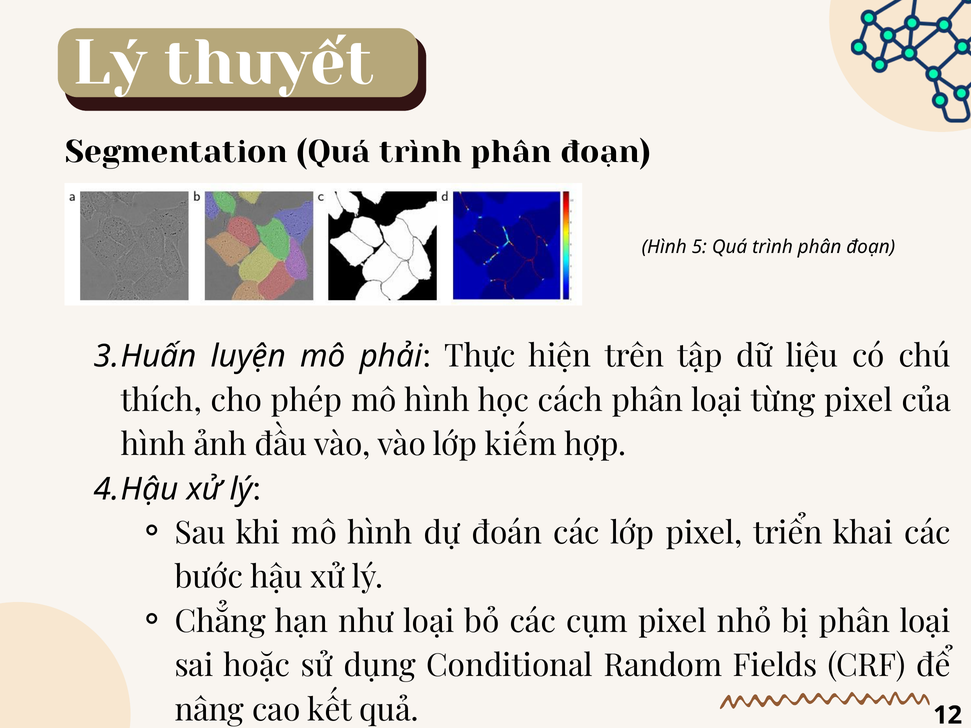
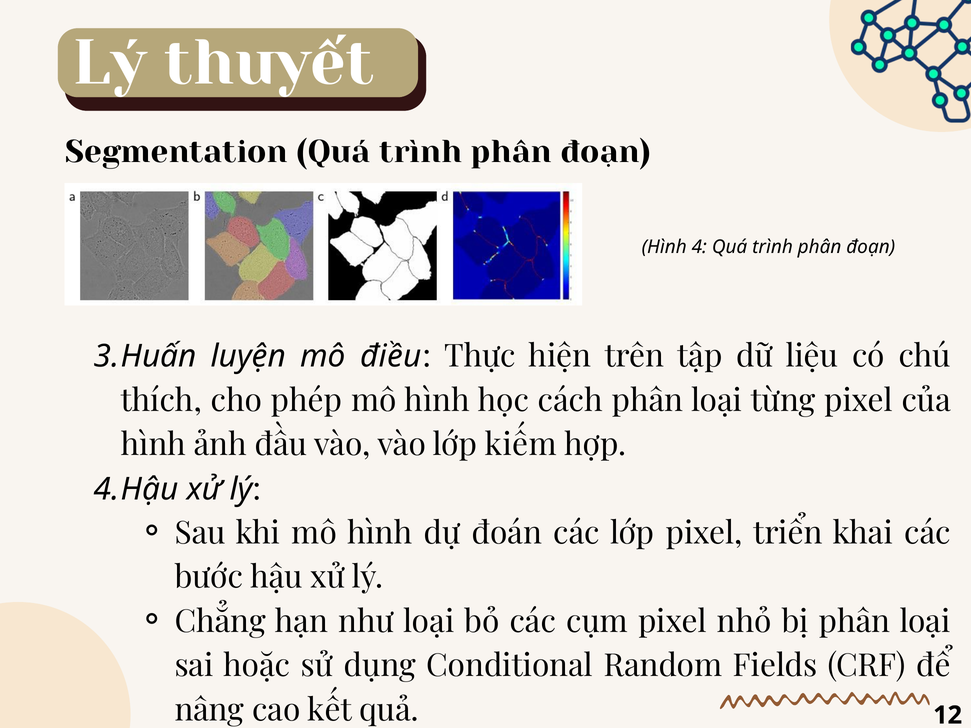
5: 5 -> 4
phải: phải -> điều
